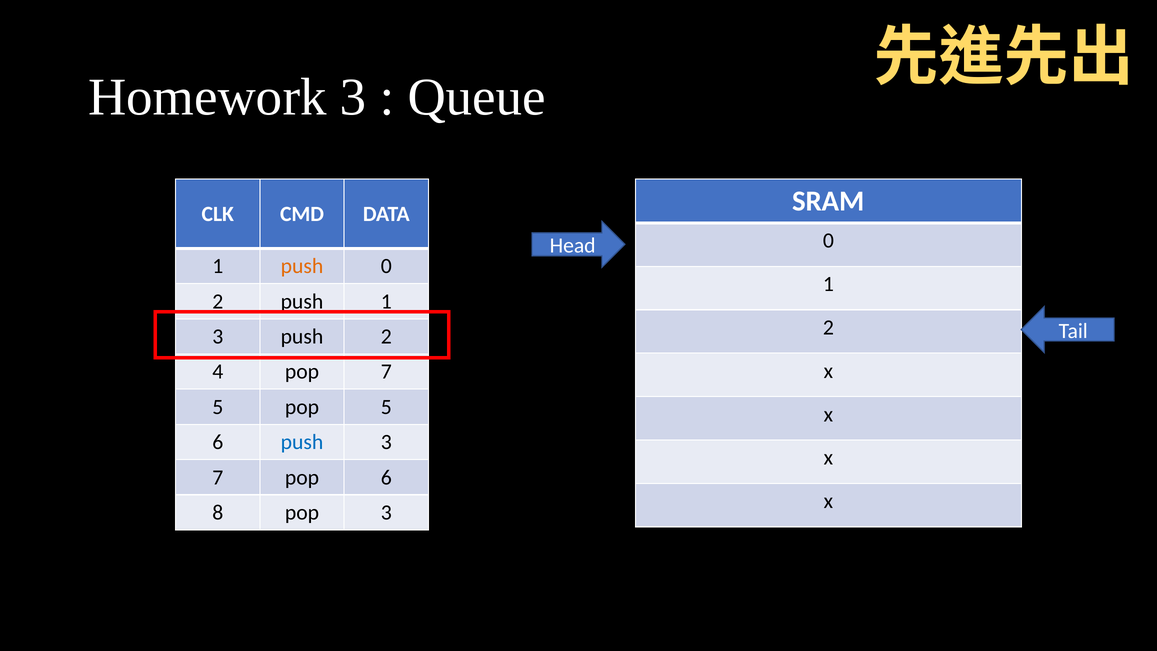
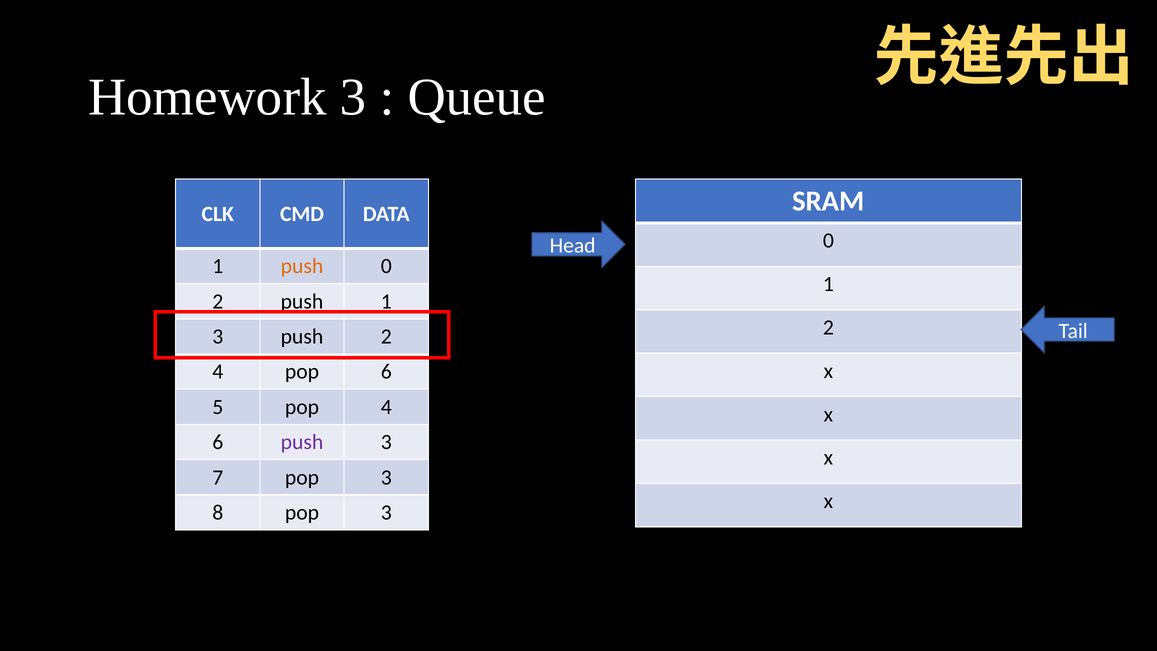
pop 7: 7 -> 6
pop 5: 5 -> 4
push at (302, 442) colour: blue -> purple
7 pop 6: 6 -> 3
